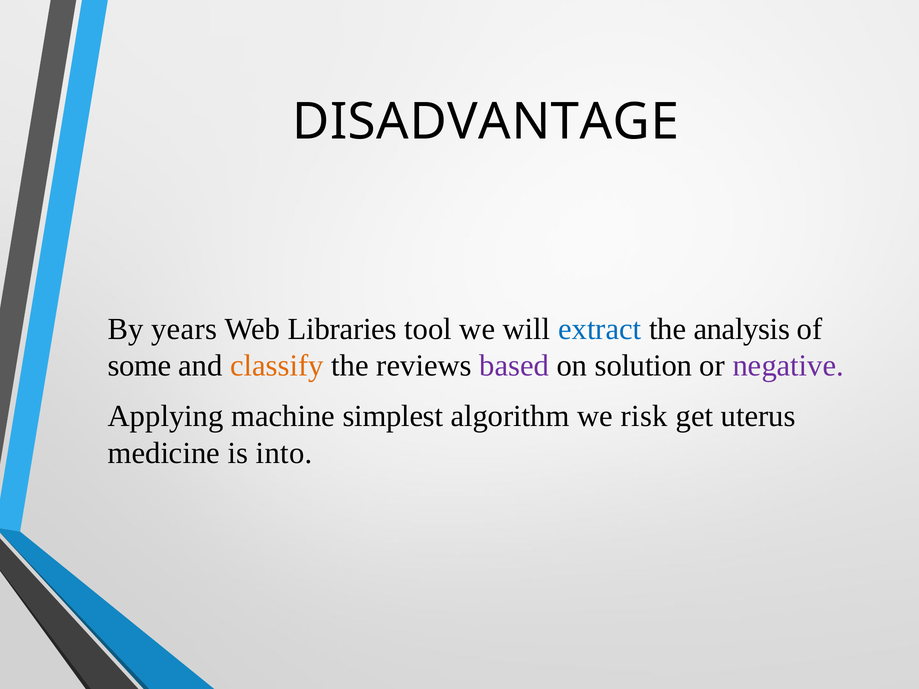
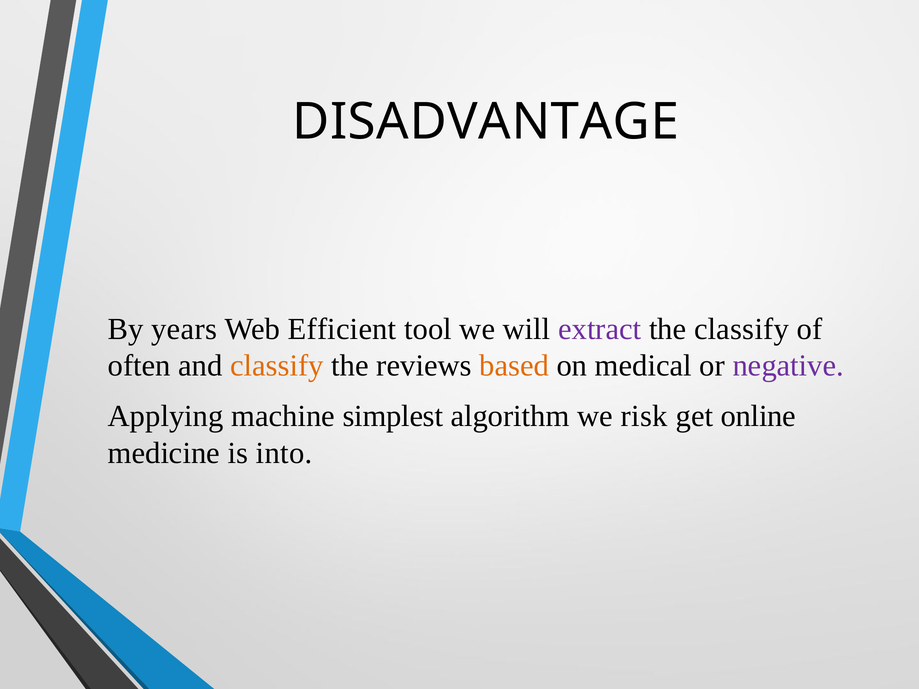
Libraries: Libraries -> Efficient
extract colour: blue -> purple
the analysis: analysis -> classify
some: some -> often
based colour: purple -> orange
solution: solution -> medical
uterus: uterus -> online
